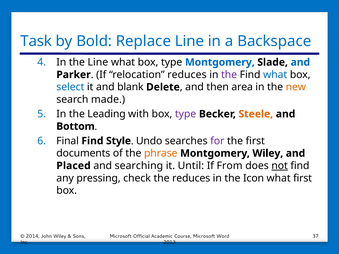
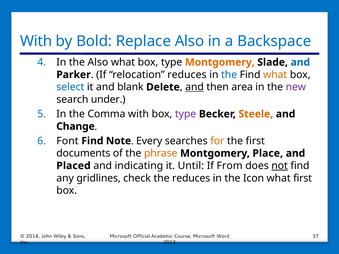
Task at (36, 41): Task -> With
Replace Line: Line -> Also
the Line: Line -> Also
Montgomery at (220, 62) colour: blue -> orange
the at (229, 75) colour: purple -> blue
what at (275, 75) colour: blue -> orange
and at (195, 87) underline: none -> present
new colour: orange -> purple
made: made -> under
Leading: Leading -> Comma
Bottom: Bottom -> Change
Final: Final -> Font
Style: Style -> Note
Undo: Undo -> Every
for colour: purple -> orange
Montgomery Wiley: Wiley -> Place
searching: searching -> indicating
pressing: pressing -> gridlines
